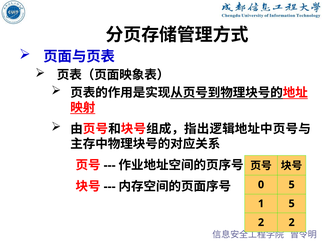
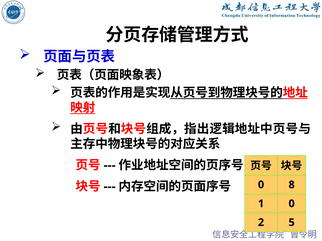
0 5: 5 -> 8
1 5: 5 -> 0
2 2: 2 -> 5
